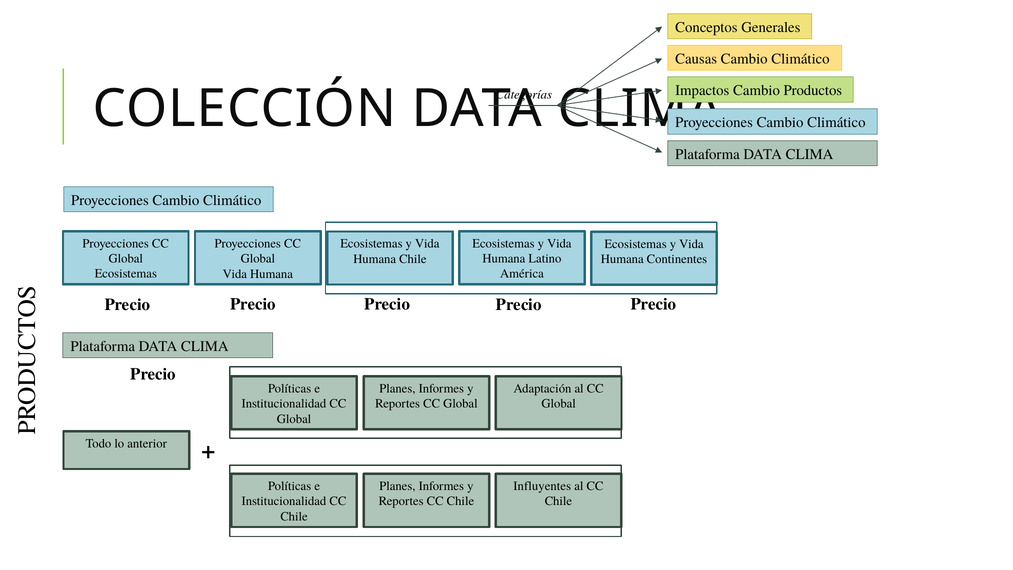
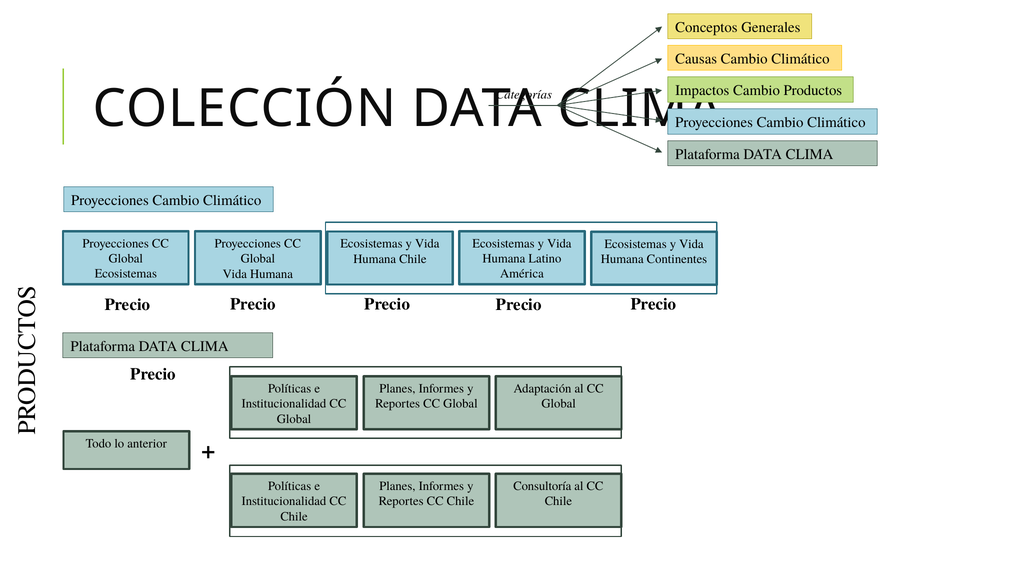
Influyentes: Influyentes -> Consultoría
